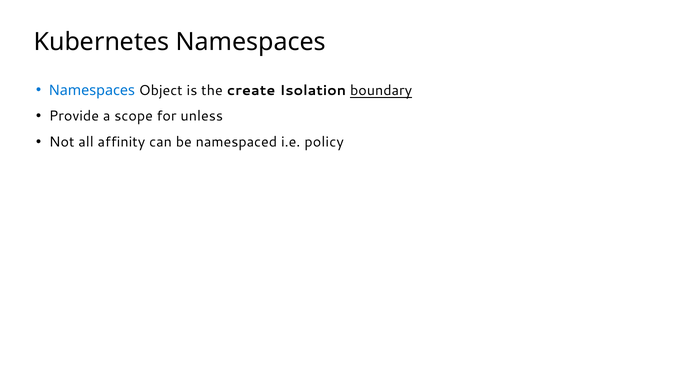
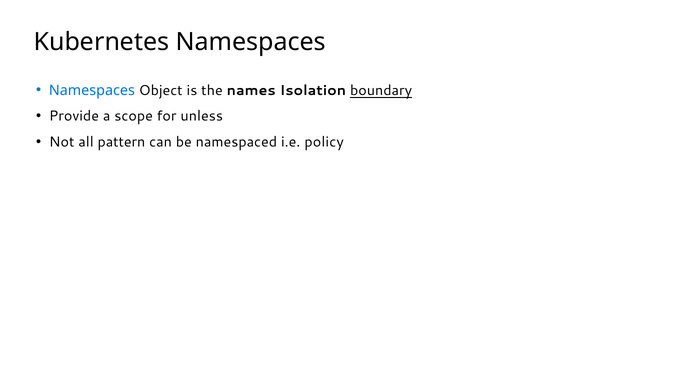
create: create -> names
affinity: affinity -> pattern
